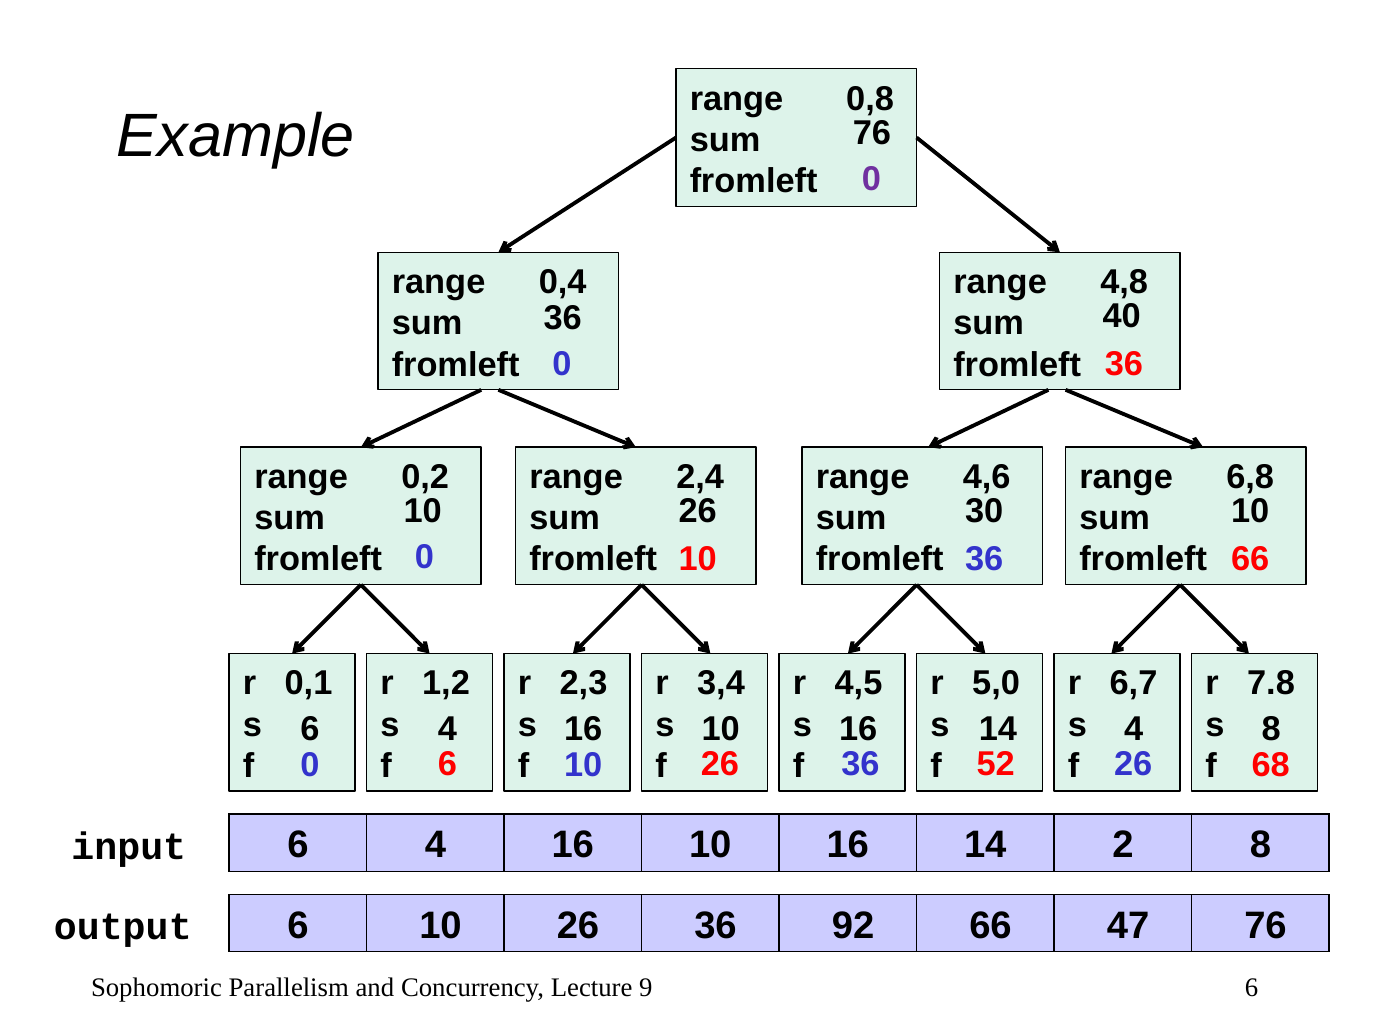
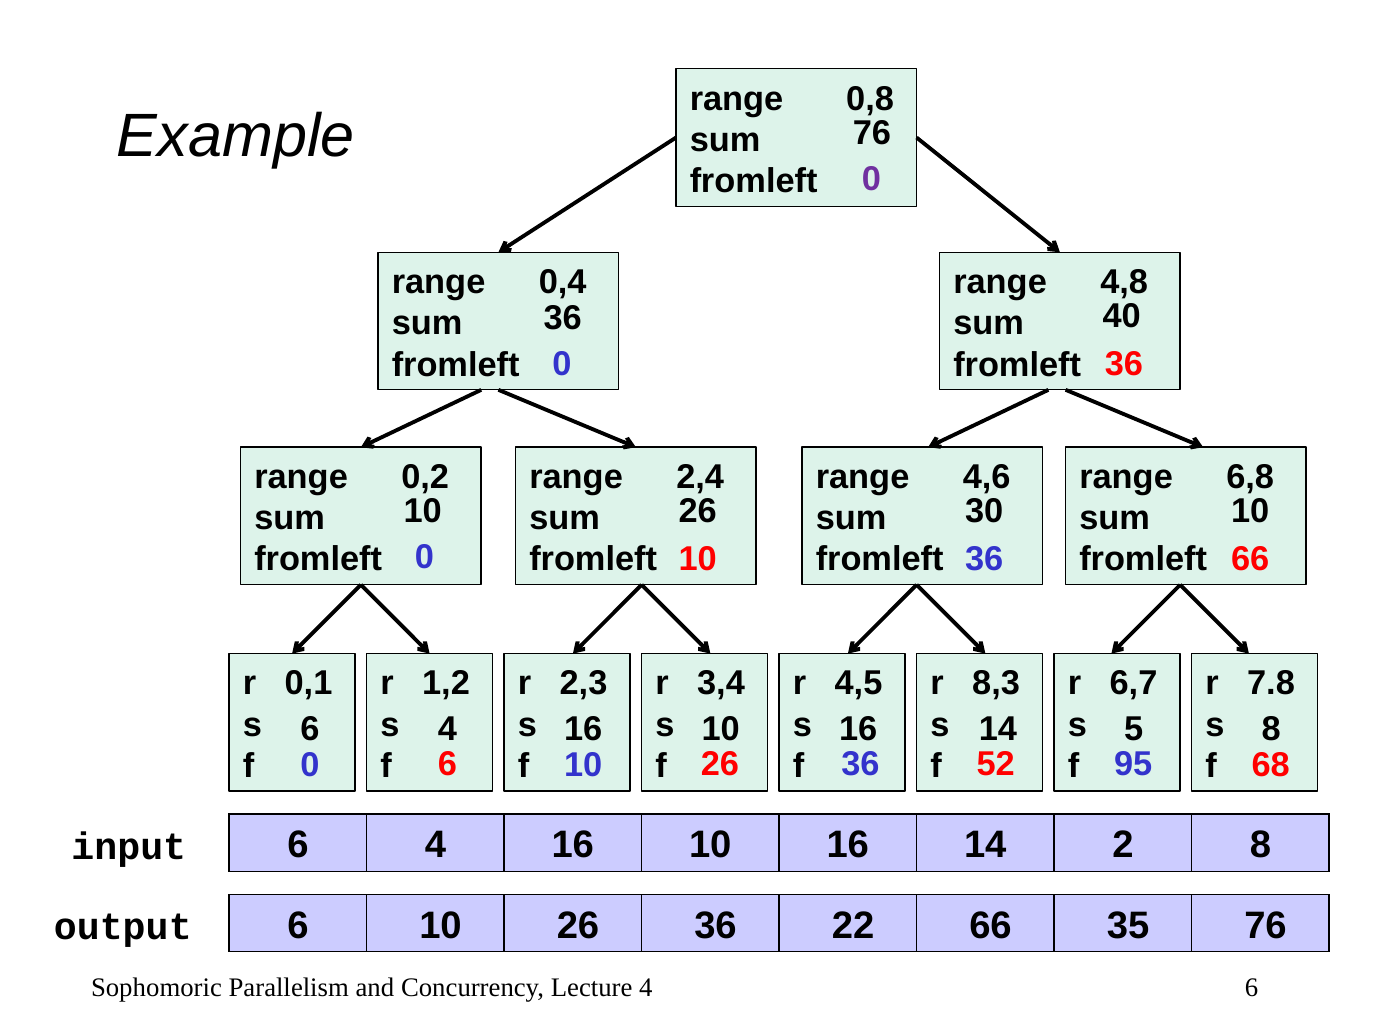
5,0: 5,0 -> 8,3
14 4: 4 -> 5
36 26: 26 -> 95
92: 92 -> 22
47: 47 -> 35
Lecture 9: 9 -> 4
